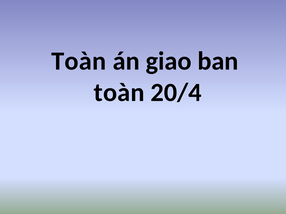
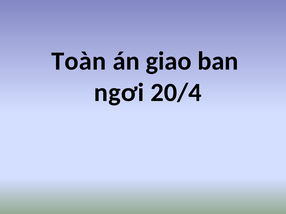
toàn at (119, 93): toàn -> ngơi
